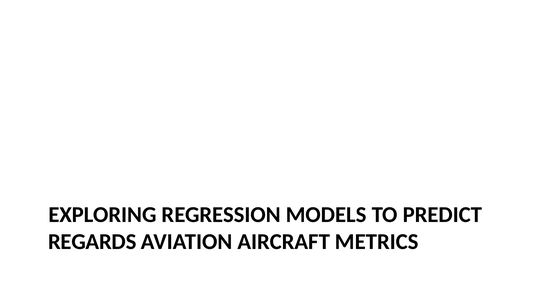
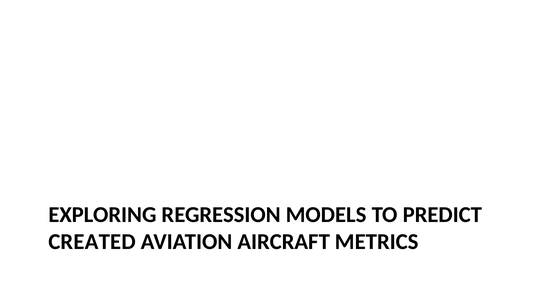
REGARDS: REGARDS -> CREATED
